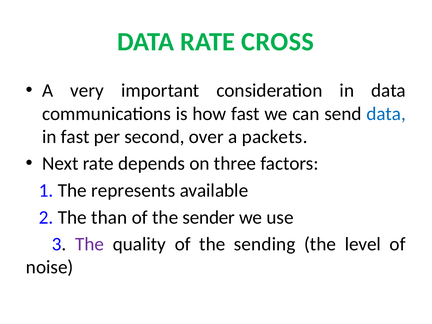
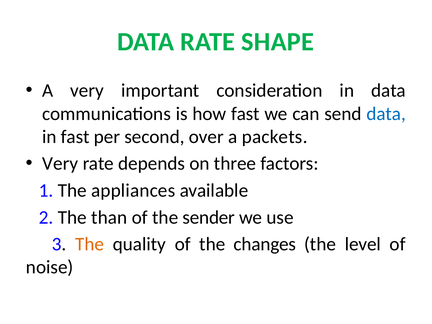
CROSS: CROSS -> SHAPE
Next at (60, 164): Next -> Very
represents: represents -> appliances
The at (90, 244) colour: purple -> orange
sending: sending -> changes
